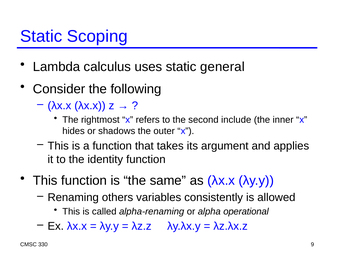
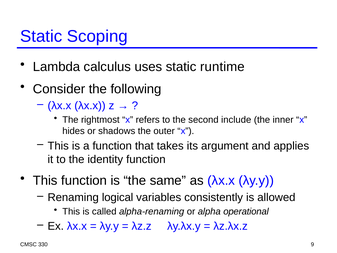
general: general -> runtime
others: others -> logical
